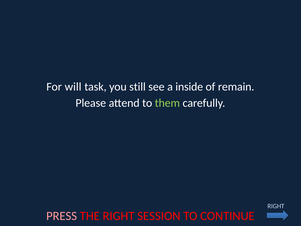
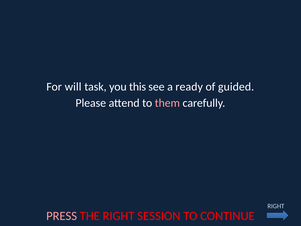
still: still -> this
inside: inside -> ready
remain: remain -> guided
them colour: light green -> pink
